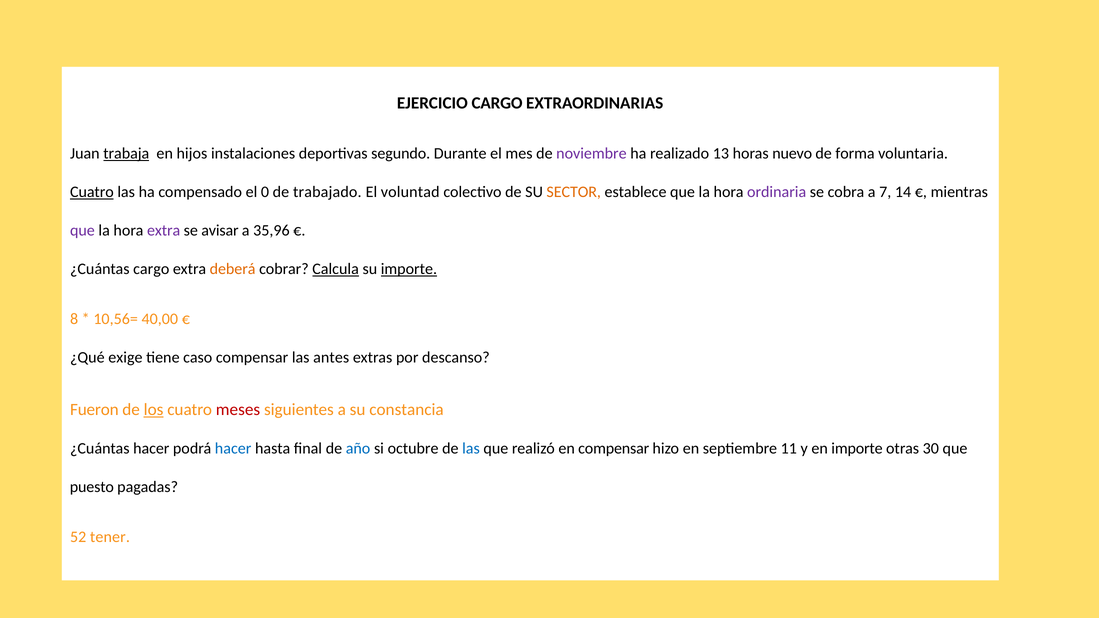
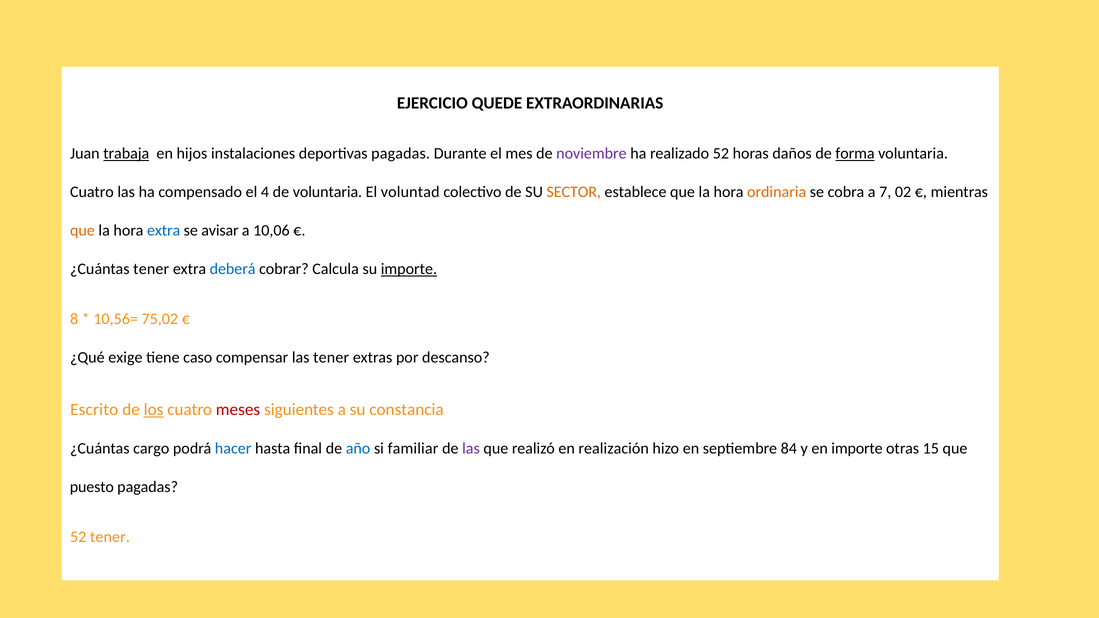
EJERCICIO CARGO: CARGO -> QUEDE
deportivas segundo: segundo -> pagadas
realizado 13: 13 -> 52
nuevo: nuevo -> daños
forma underline: none -> present
Cuatro at (92, 192) underline: present -> none
0: 0 -> 4
de trabajado: trabajado -> voluntaria
ordinaria colour: purple -> orange
14: 14 -> 02
que at (82, 231) colour: purple -> orange
extra at (164, 231) colour: purple -> blue
35,96: 35,96 -> 10,06
¿Cuántas cargo: cargo -> tener
deberá colour: orange -> blue
Calcula underline: present -> none
40,00: 40,00 -> 75,02
las antes: antes -> tener
Fueron: Fueron -> Escrito
¿Cuántas hacer: hacer -> cargo
octubre: octubre -> familiar
las at (471, 449) colour: blue -> purple
en compensar: compensar -> realización
11: 11 -> 84
30: 30 -> 15
